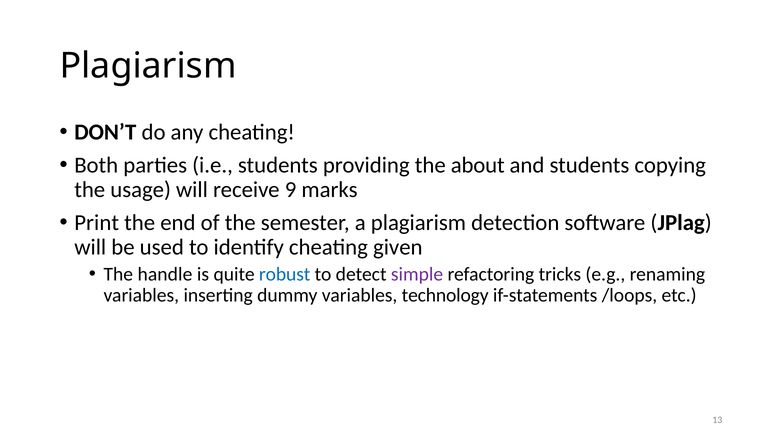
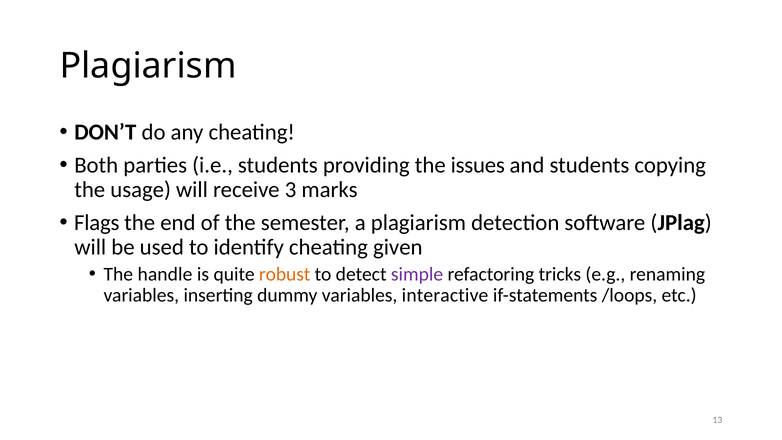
about: about -> issues
9: 9 -> 3
Print: Print -> Flags
robust colour: blue -> orange
technology: technology -> interactive
